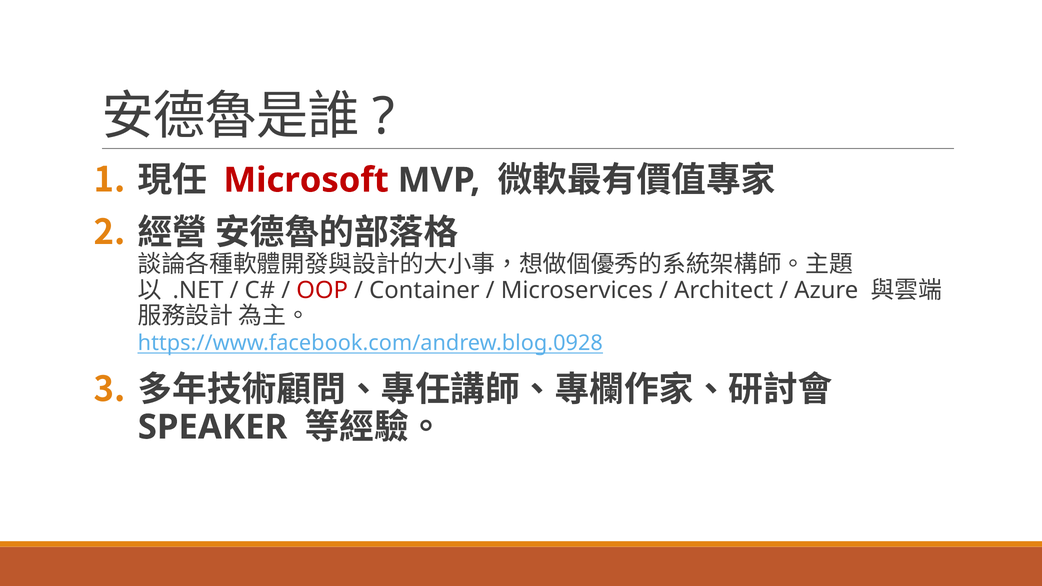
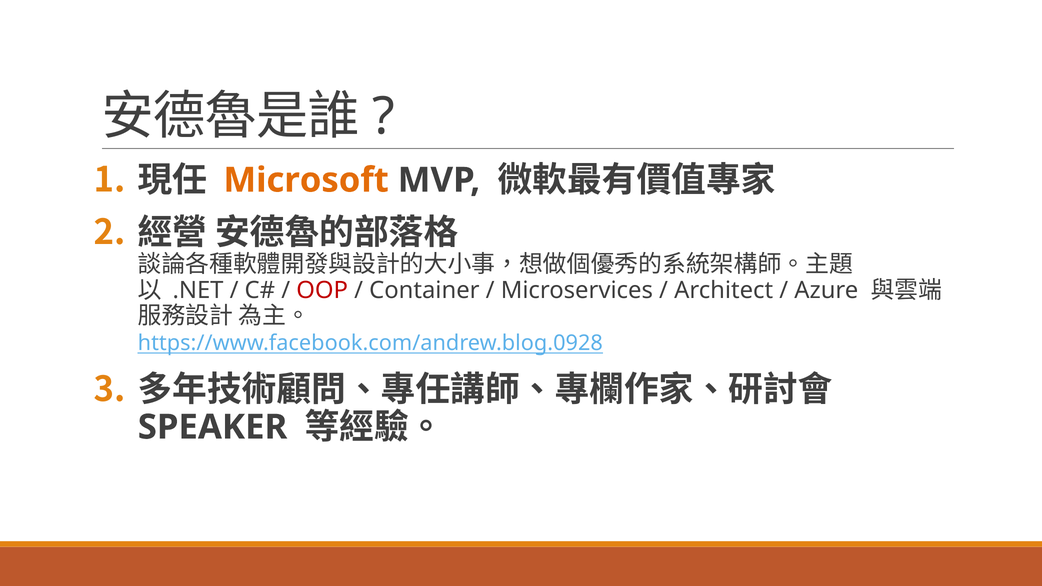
Microsoft colour: red -> orange
